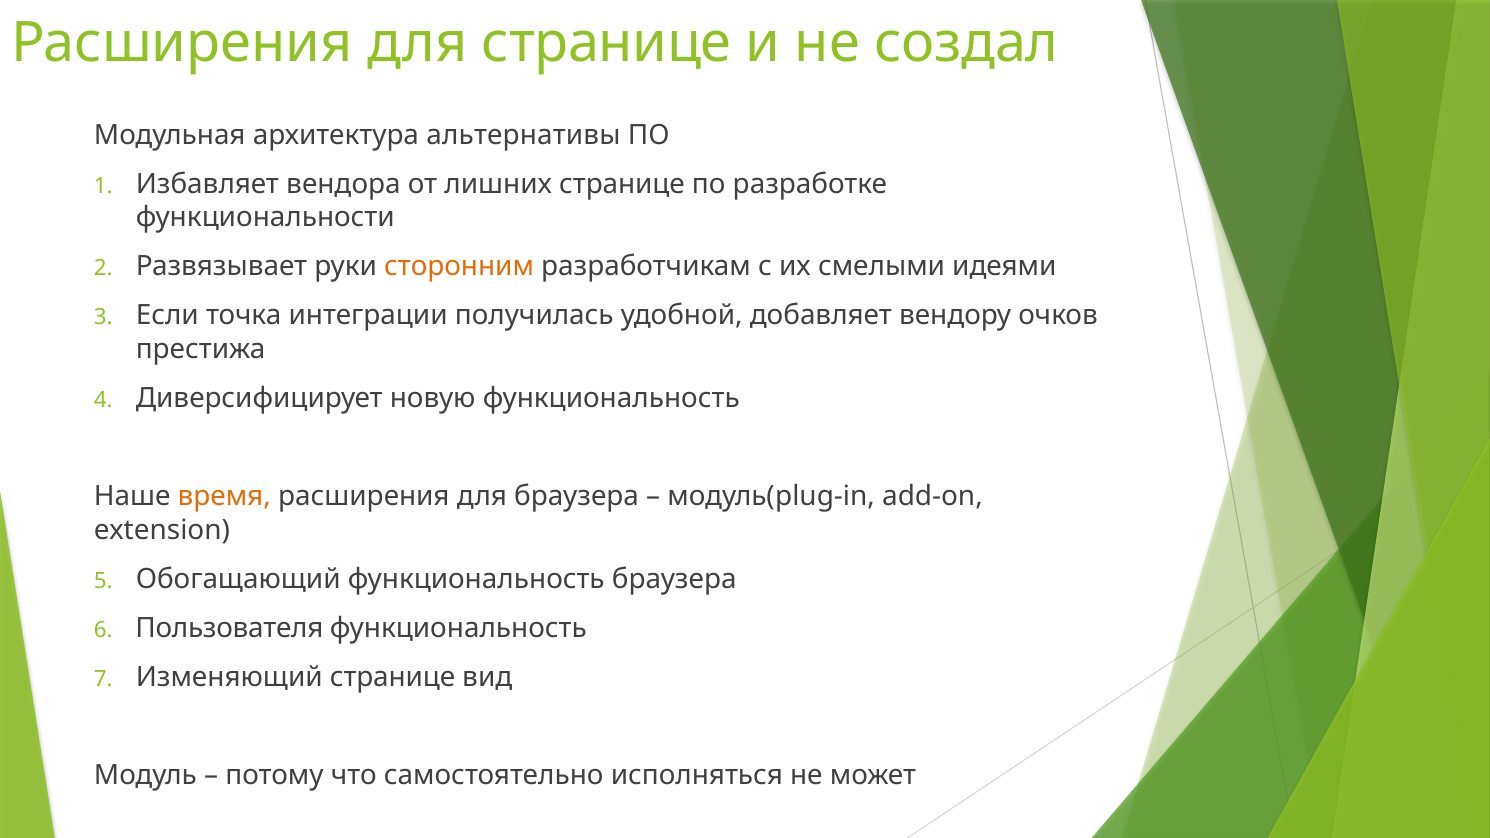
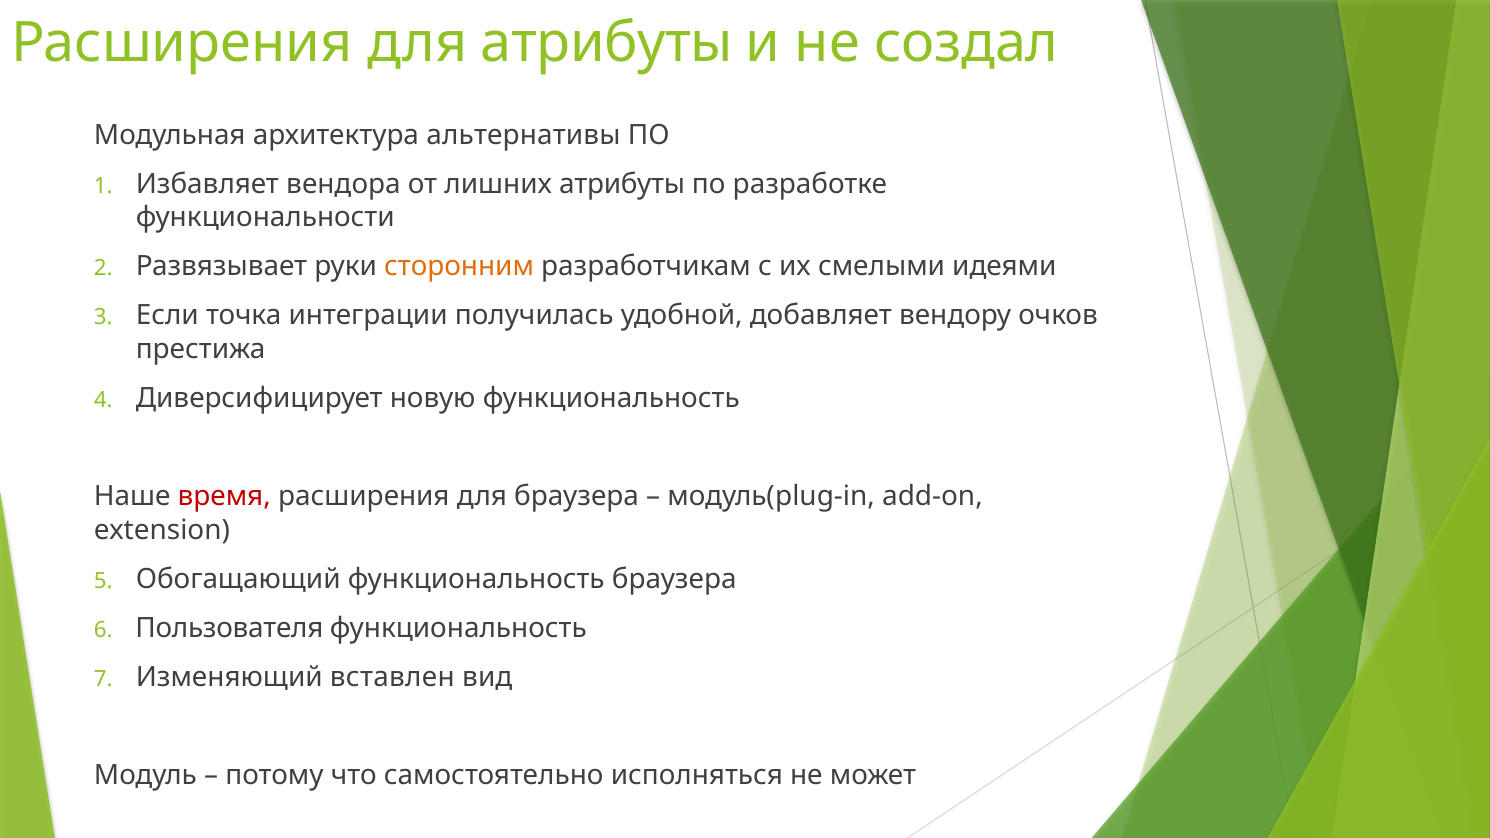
для странице: странице -> атрибуты
лишних странице: странице -> атрибуты
время colour: orange -> red
Изменяющий странице: странице -> вставлен
